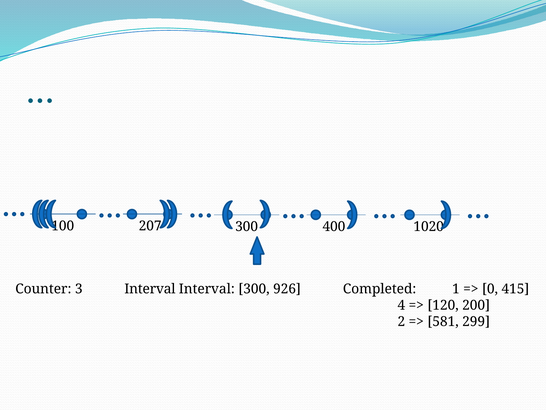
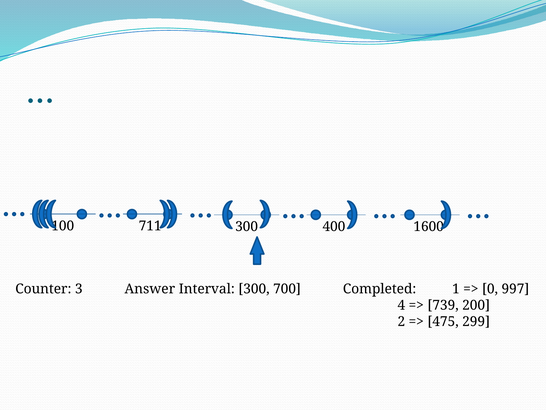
207: 207 -> 711
1020: 1020 -> 1600
3 Interval: Interval -> Answer
926: 926 -> 700
415: 415 -> 997
120: 120 -> 739
581: 581 -> 475
